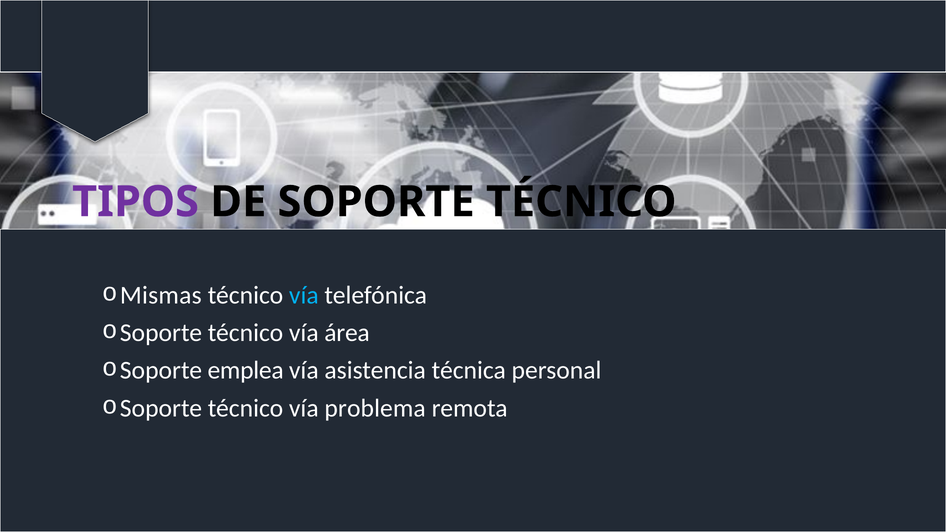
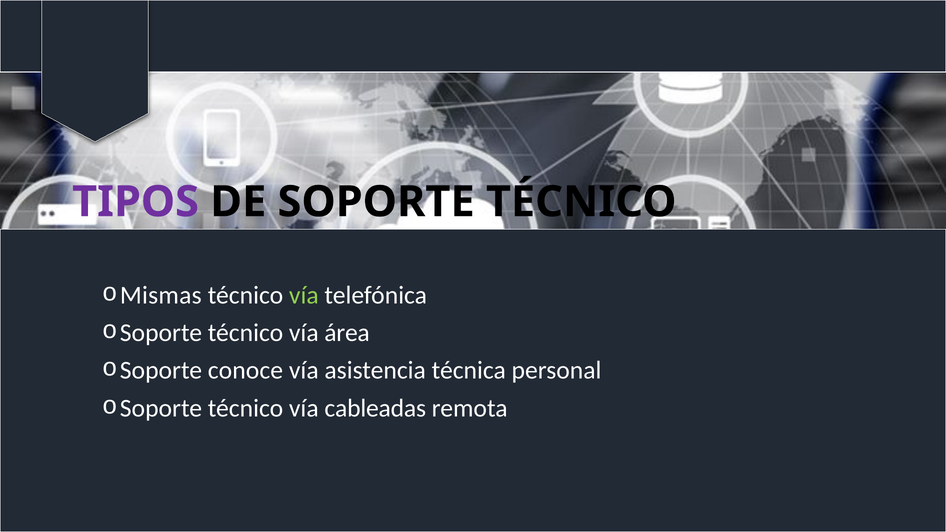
vía at (304, 295) colour: light blue -> light green
emplea: emplea -> conoce
problema: problema -> cableadas
